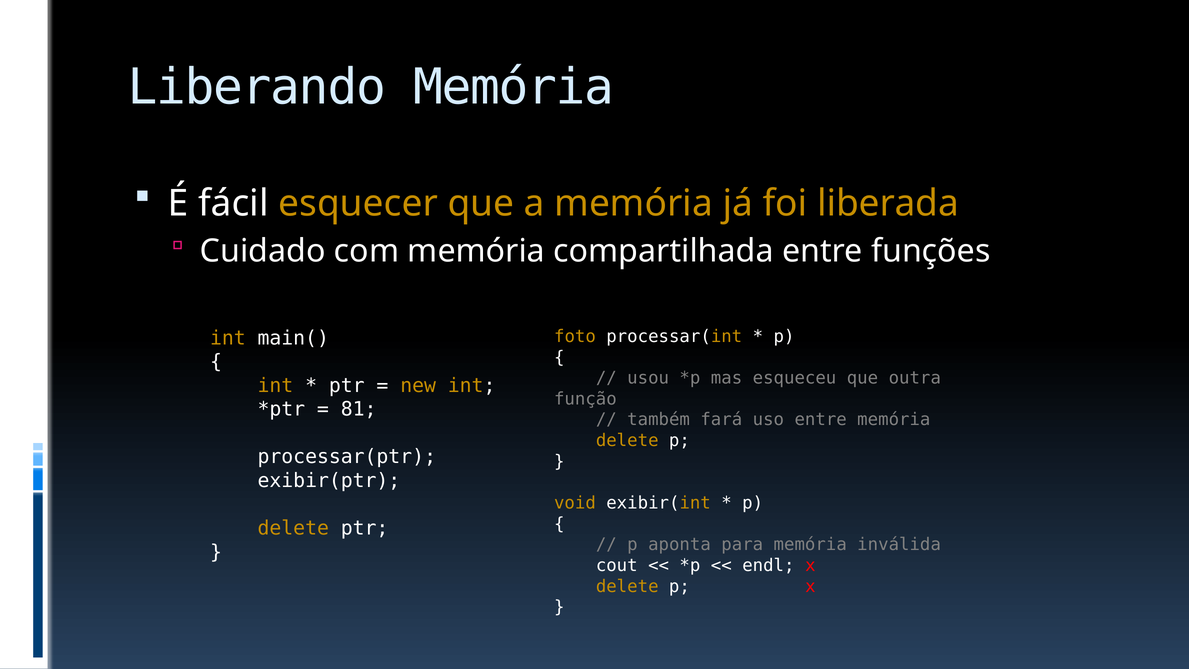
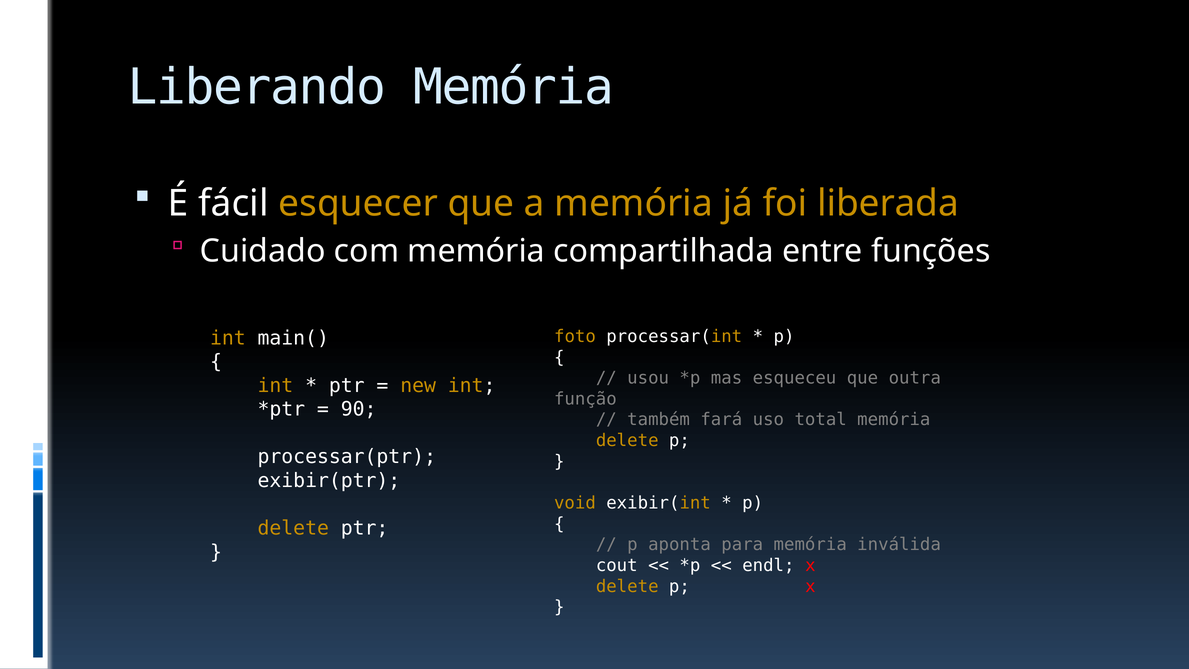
81: 81 -> 90
uso entre: entre -> total
